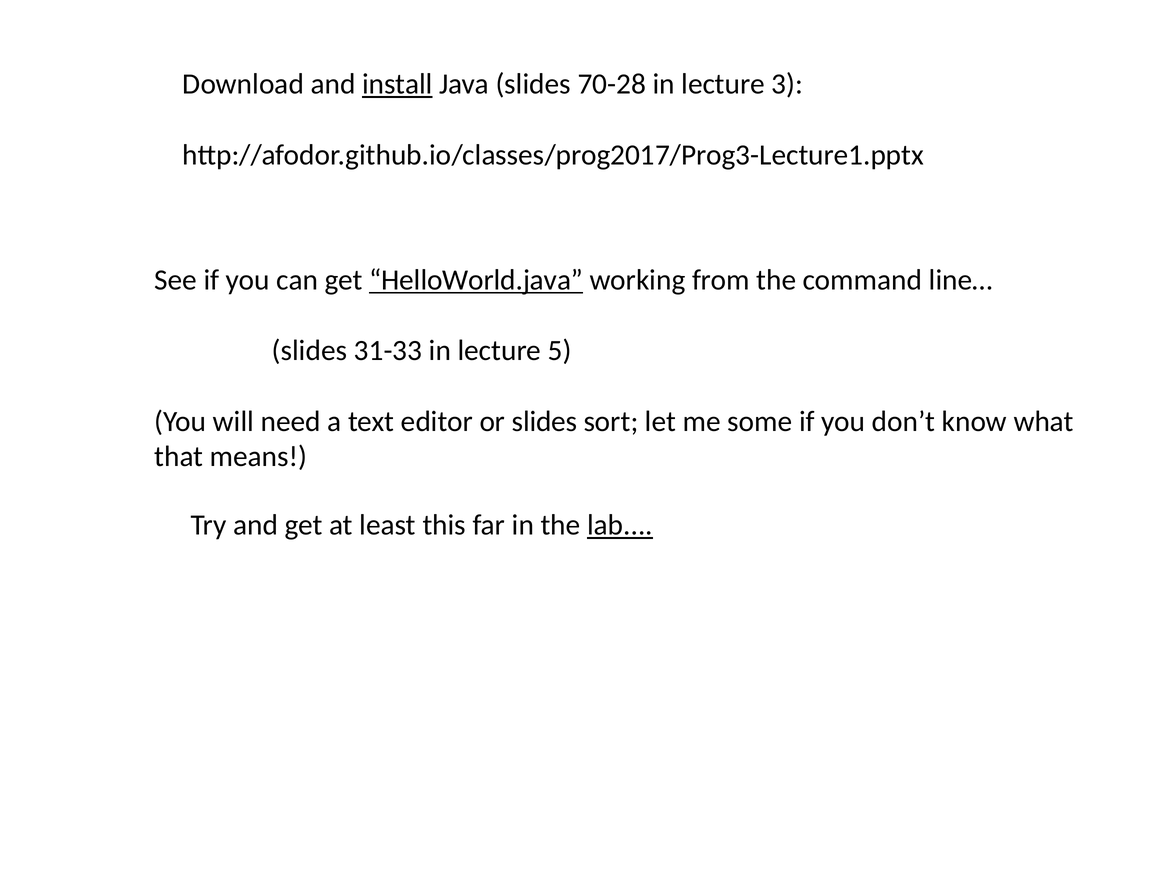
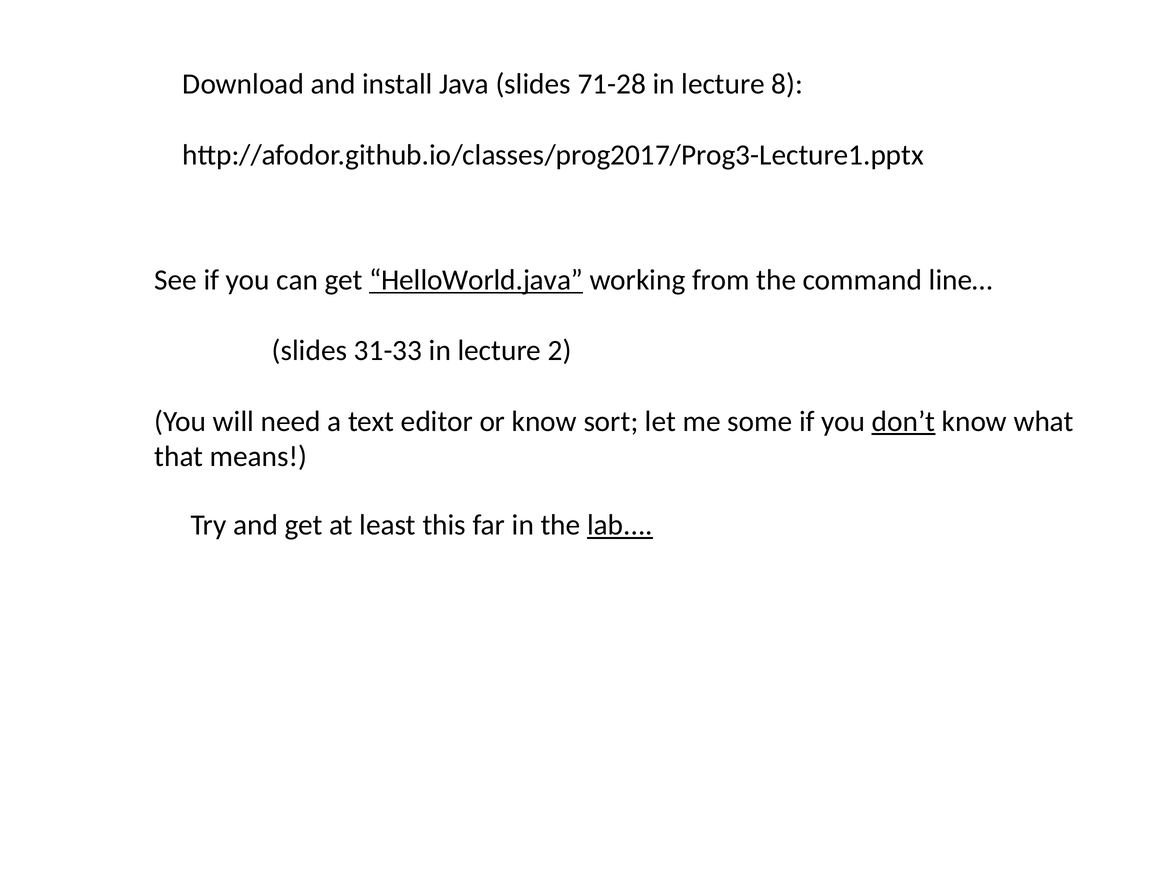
install underline: present -> none
70-28: 70-28 -> 71-28
3: 3 -> 8
5: 5 -> 2
or slides: slides -> know
don’t underline: none -> present
